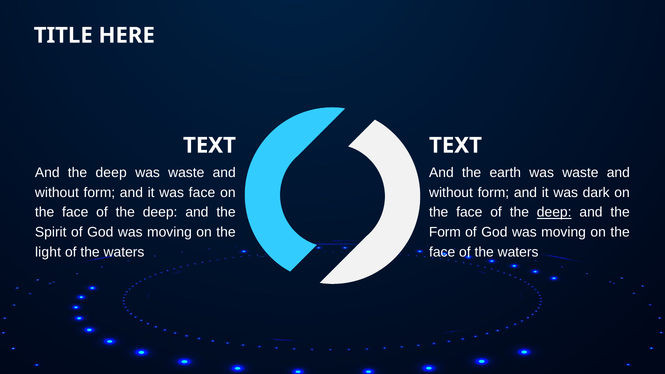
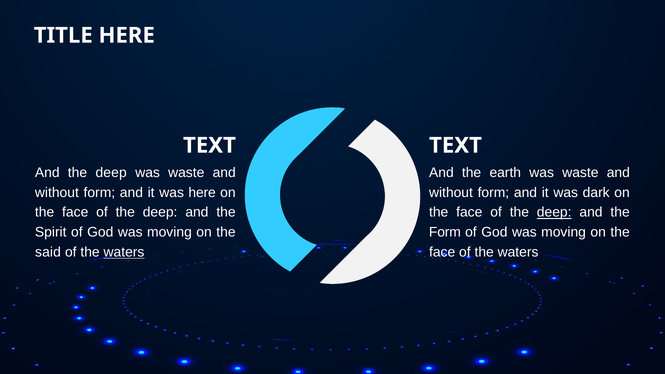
was face: face -> here
light: light -> said
waters at (124, 252) underline: none -> present
